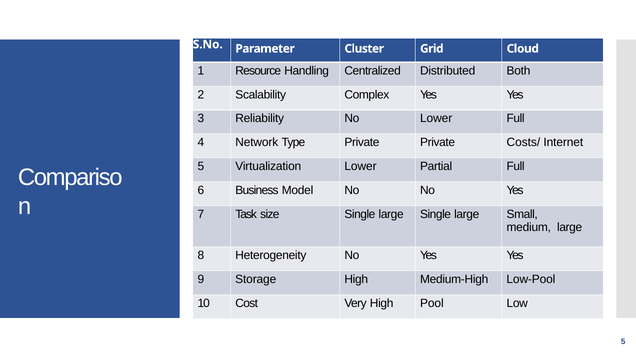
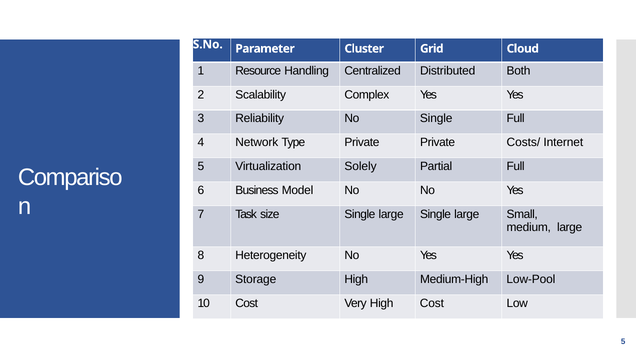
No Lower: Lower -> Single
Virtualization Lower: Lower -> Solely
High Pool: Pool -> Cost
